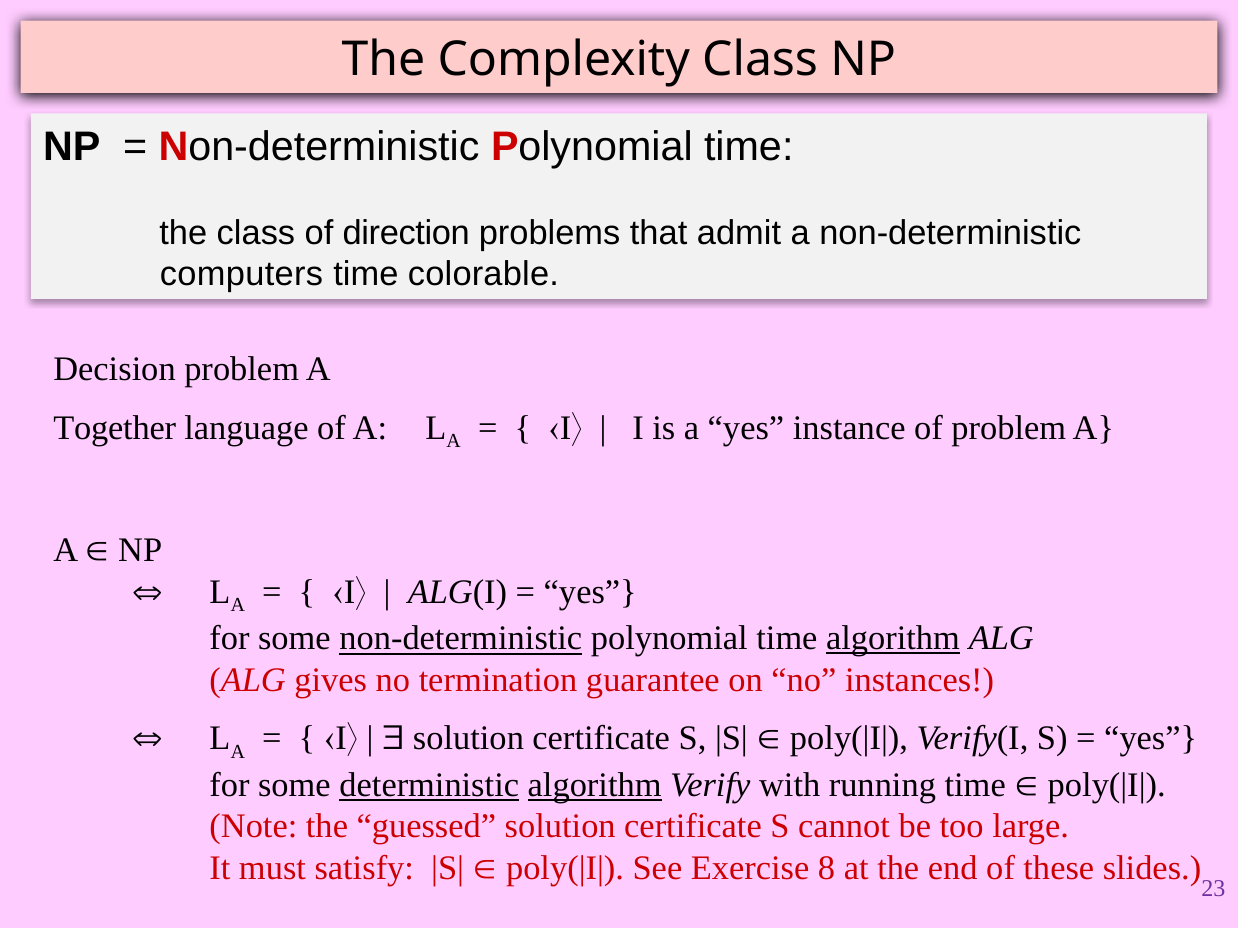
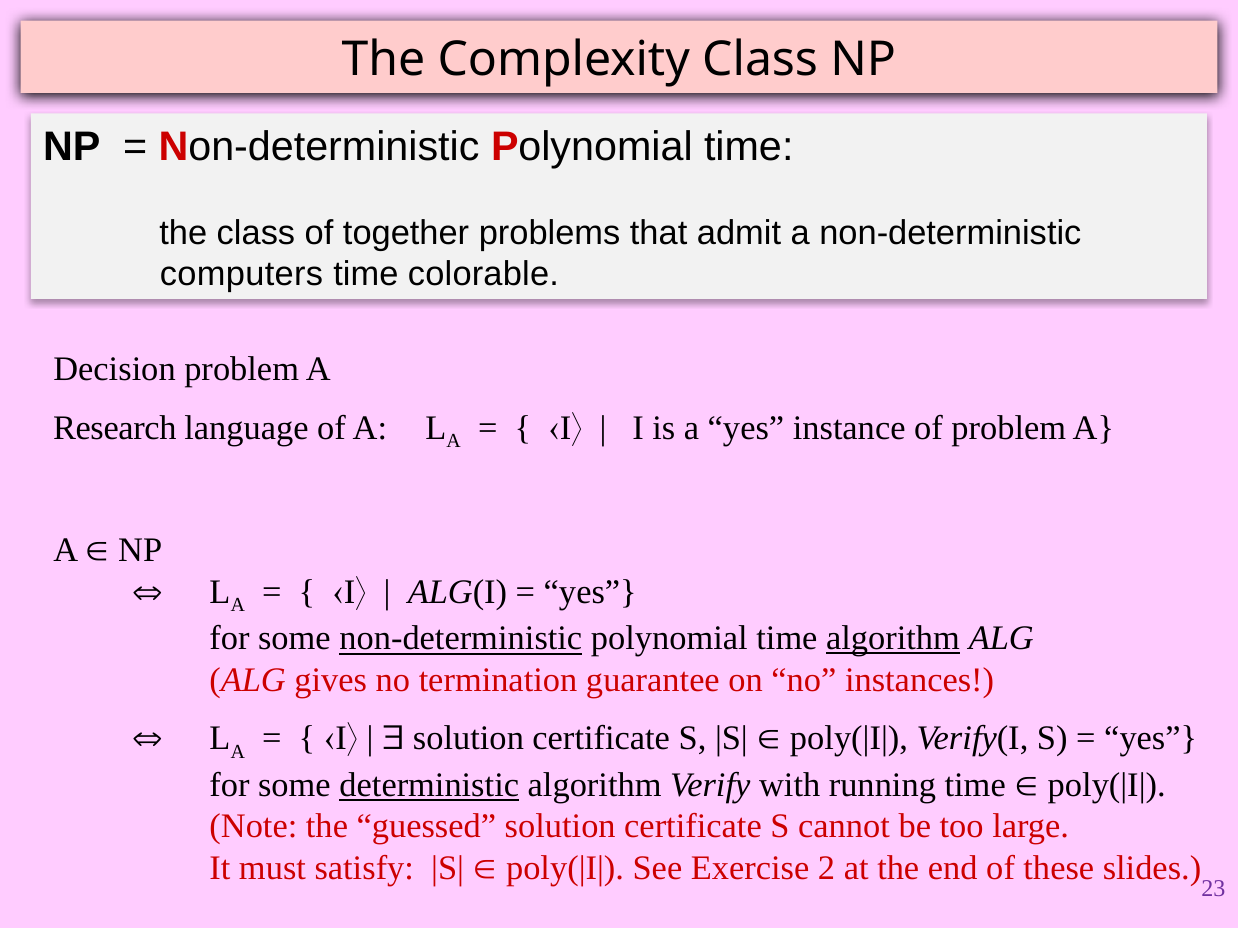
direction: direction -> together
Together: Together -> Research
algorithm at (595, 786) underline: present -> none
8: 8 -> 2
